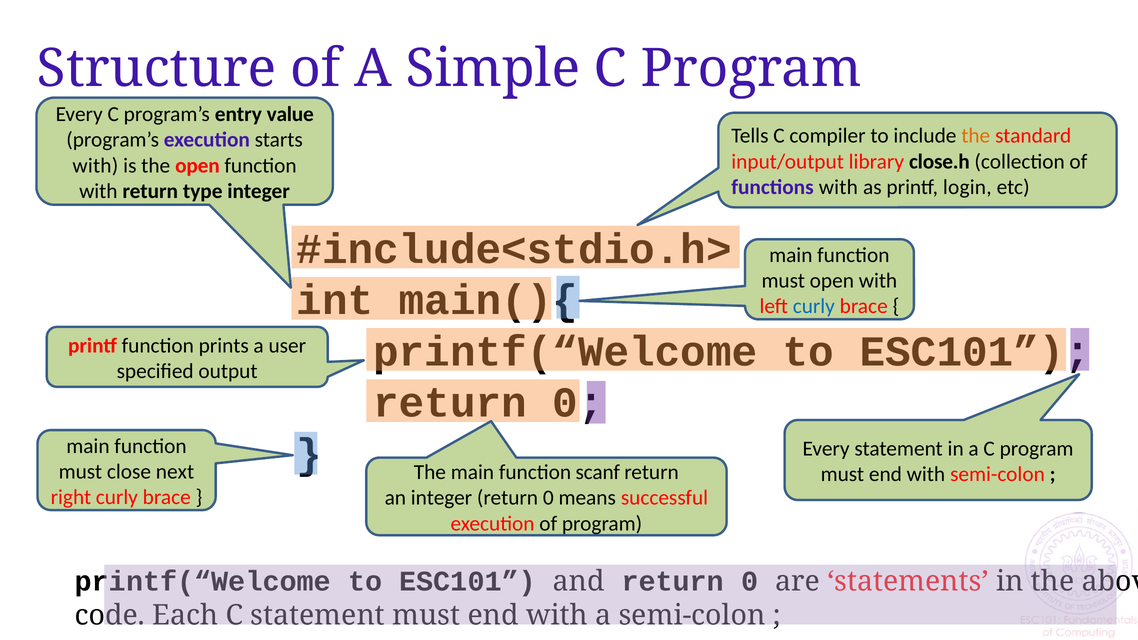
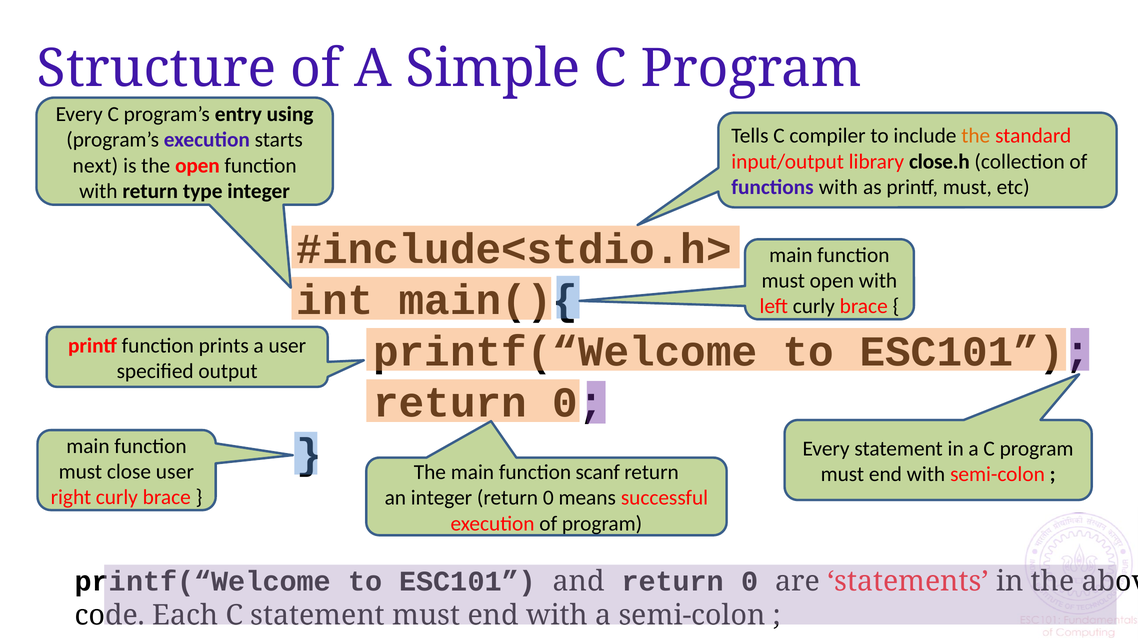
value: value -> using
with at (95, 166): with -> next
printf login: login -> must
curly at (814, 306) colour: blue -> black
close next: next -> user
